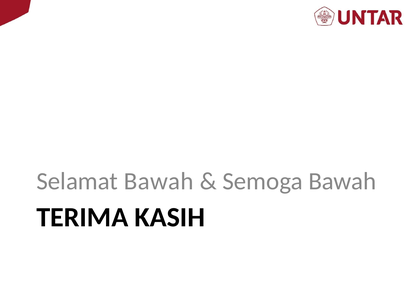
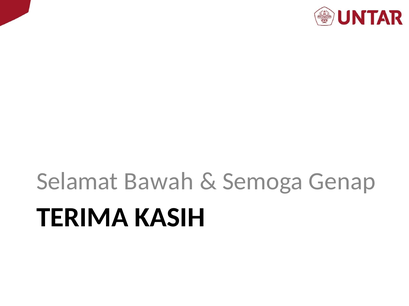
Semoga Bawah: Bawah -> Genap
